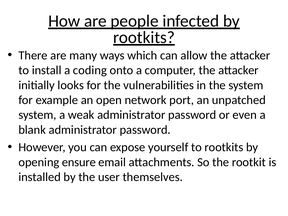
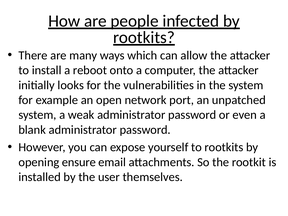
coding: coding -> reboot
